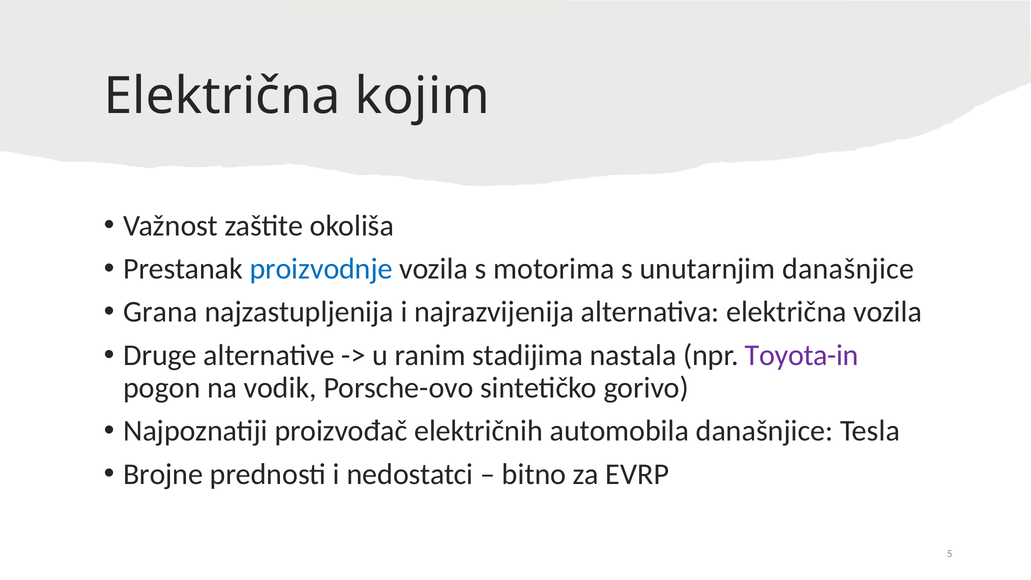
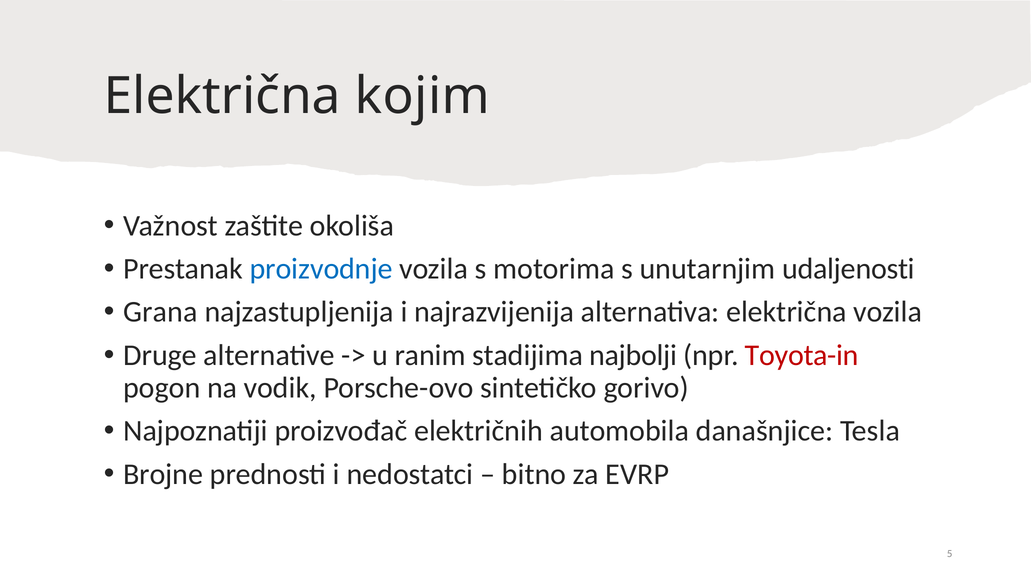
unutarnjim današnjice: današnjice -> udaljenosti
nastala: nastala -> najbolji
Toyota-in colour: purple -> red
